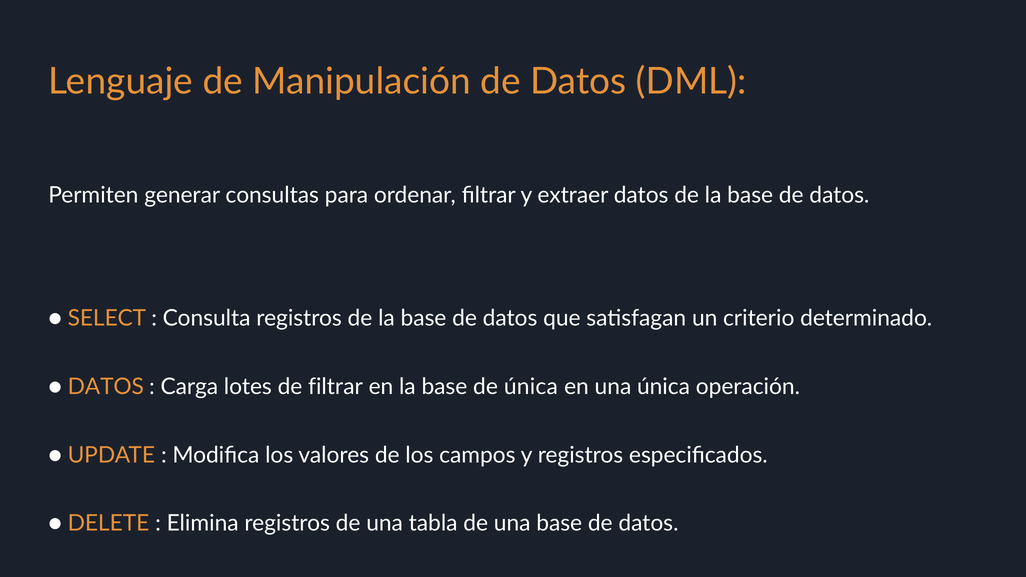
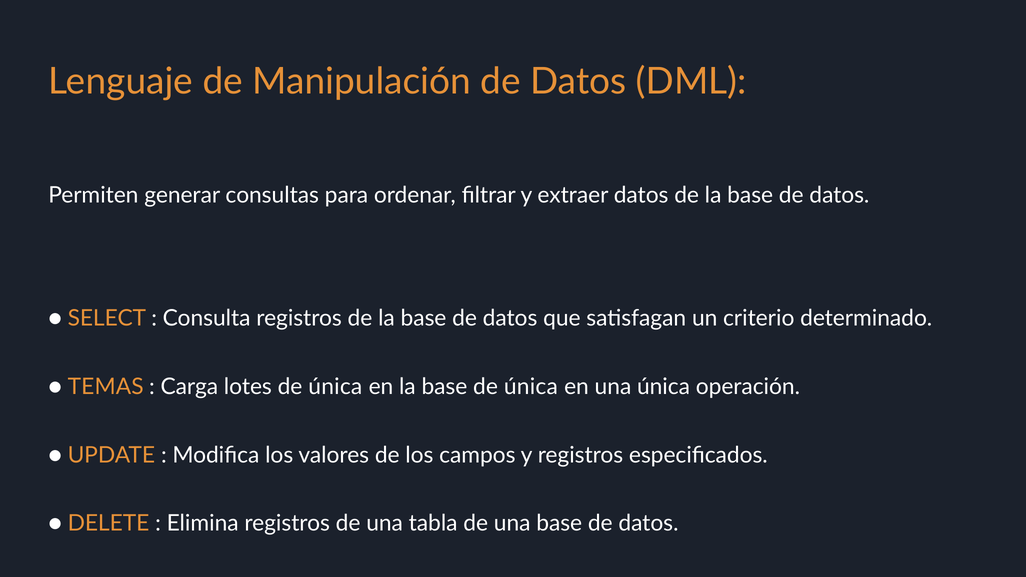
DATOS at (106, 387): DATOS -> TEMAS
lotes de filtrar: filtrar -> única
